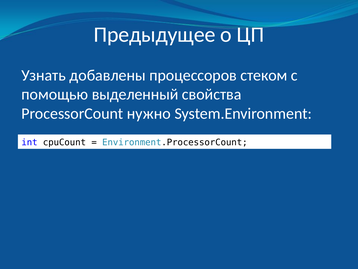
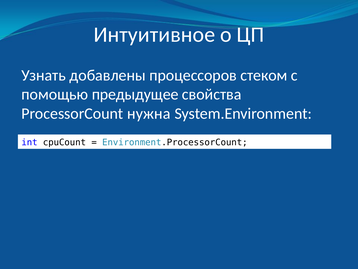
Предыдущее: Предыдущее -> Интуитивное
выделенный: выделенный -> предыдущее
нужно: нужно -> нужна
